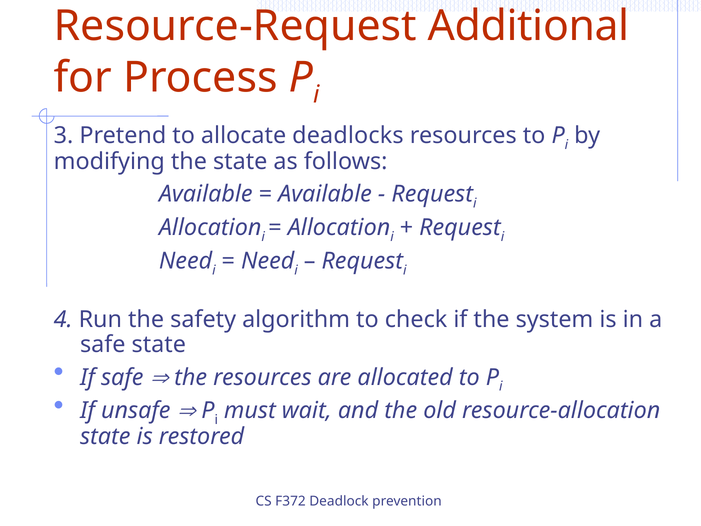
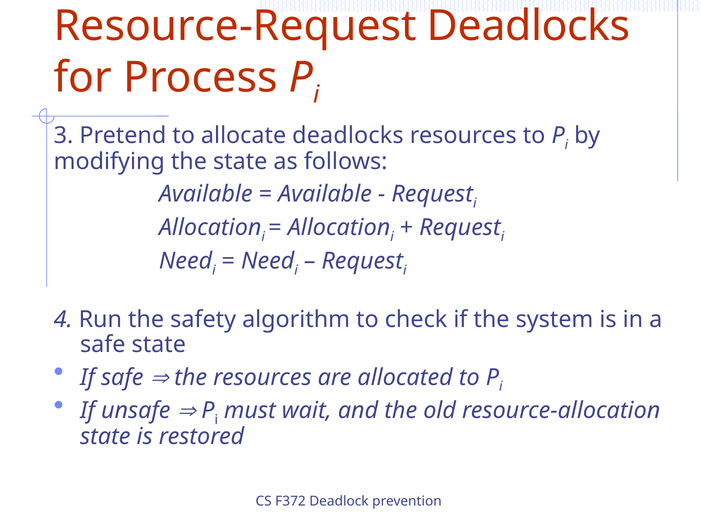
Resource-Request Additional: Additional -> Deadlocks
